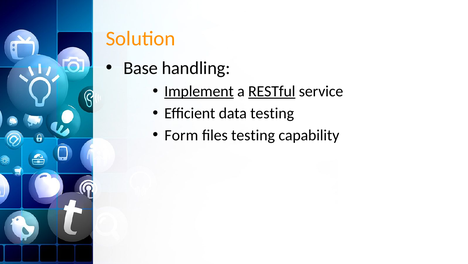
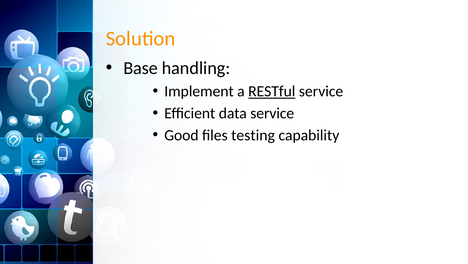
Implement underline: present -> none
data testing: testing -> service
Form: Form -> Good
